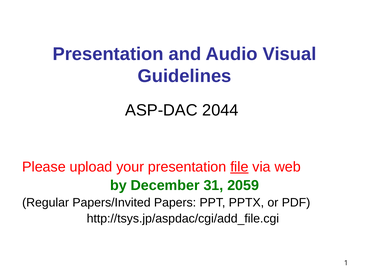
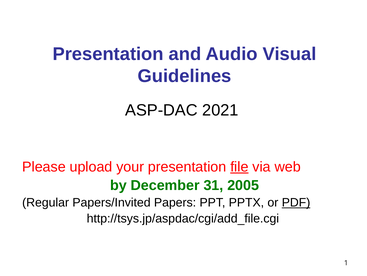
2044: 2044 -> 2021
2059: 2059 -> 2005
PDF underline: none -> present
